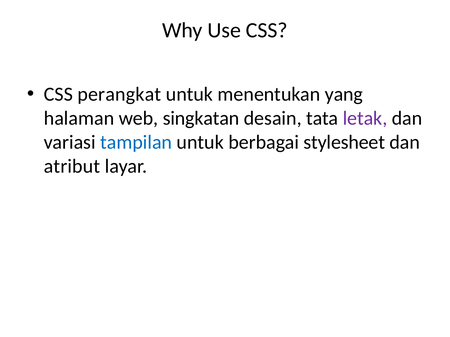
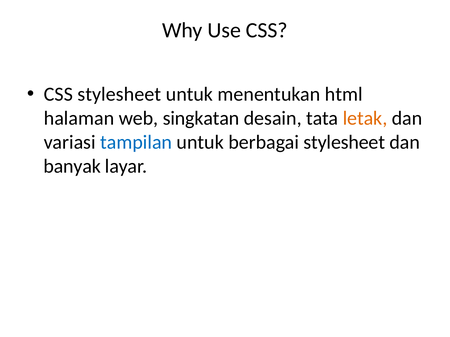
CSS perangkat: perangkat -> stylesheet
yang: yang -> html
letak colour: purple -> orange
atribut: atribut -> banyak
